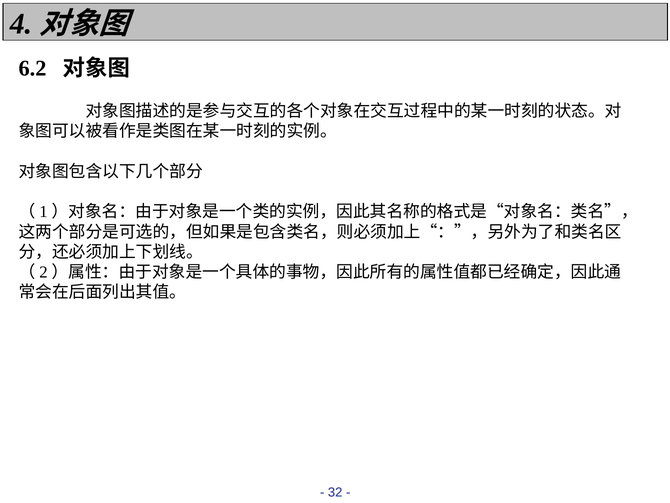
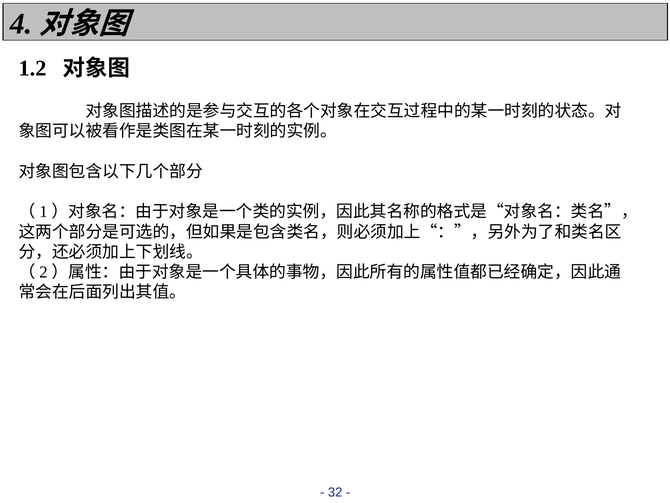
6.2: 6.2 -> 1.2
